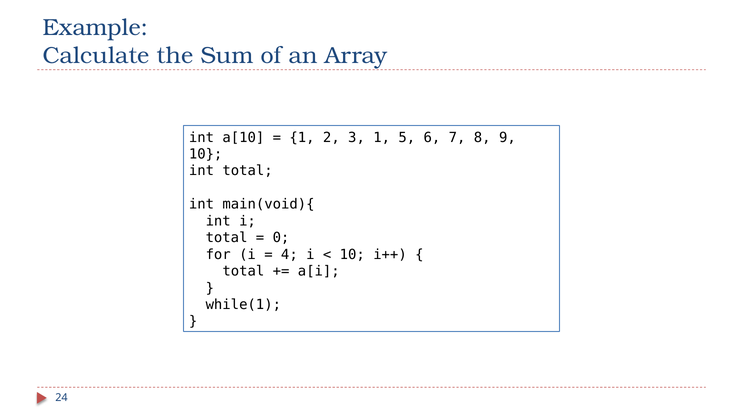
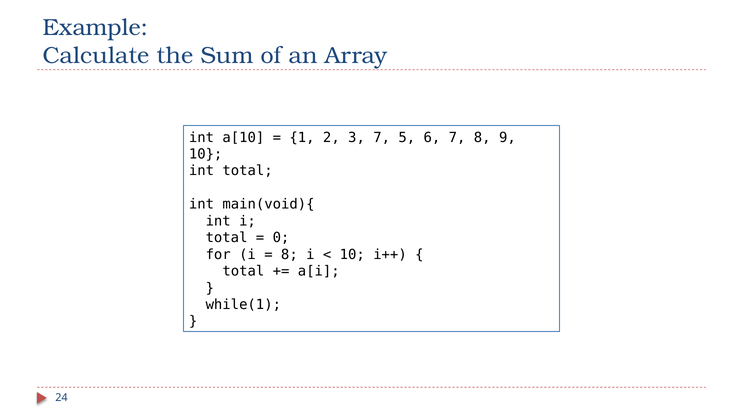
3 1: 1 -> 7
4 at (289, 254): 4 -> 8
